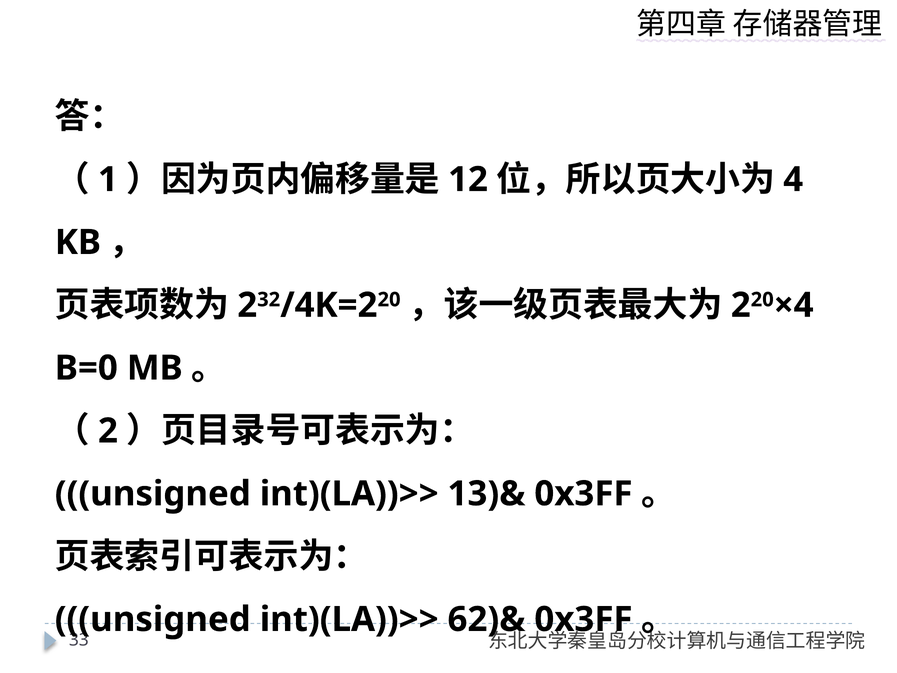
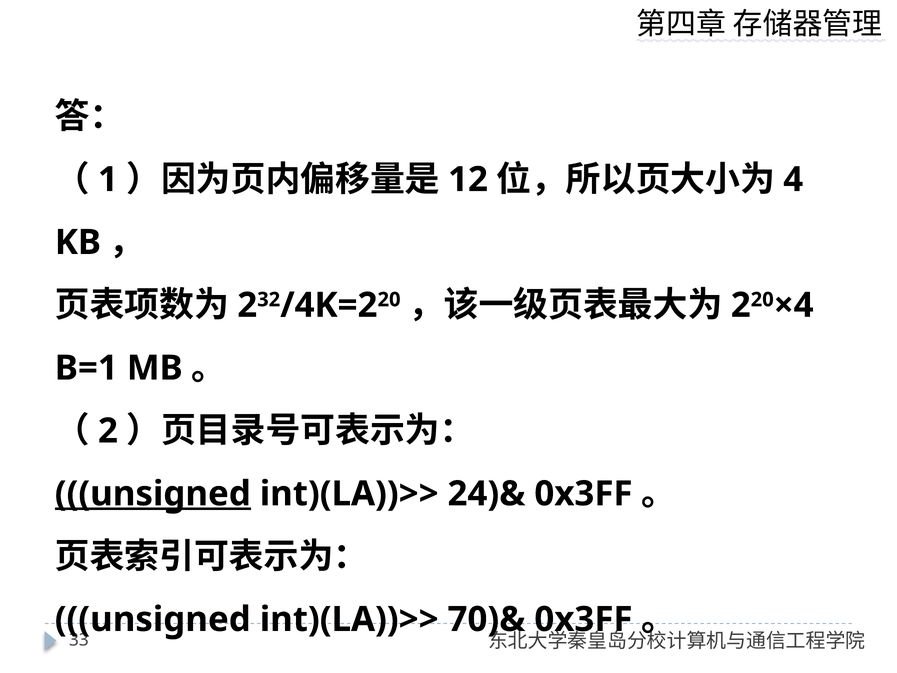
B=0: B=0 -> B=1
unsigned at (153, 494) underline: none -> present
13)&: 13)& -> 24)&
62)&: 62)& -> 70)&
